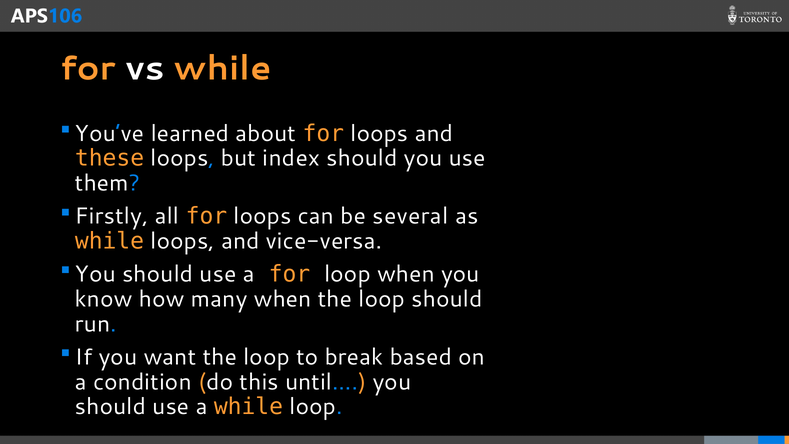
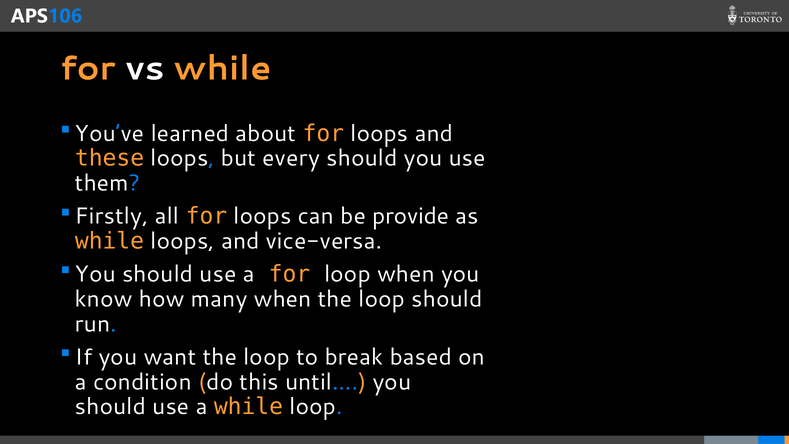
index: index -> every
several: several -> provide
